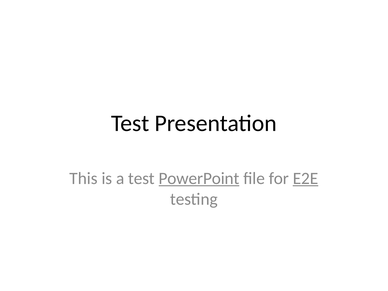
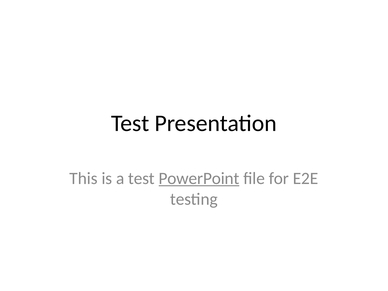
E2E underline: present -> none
